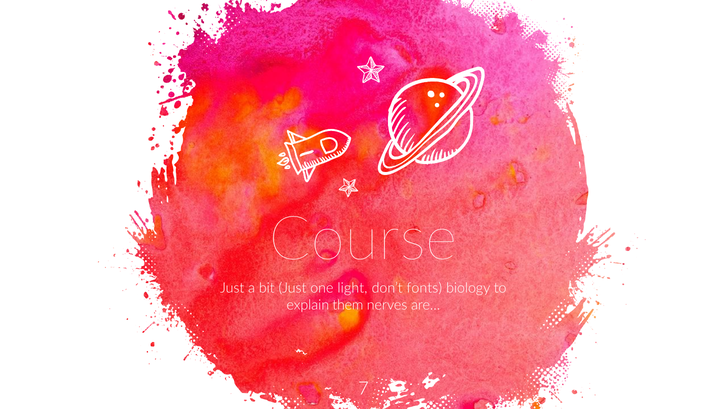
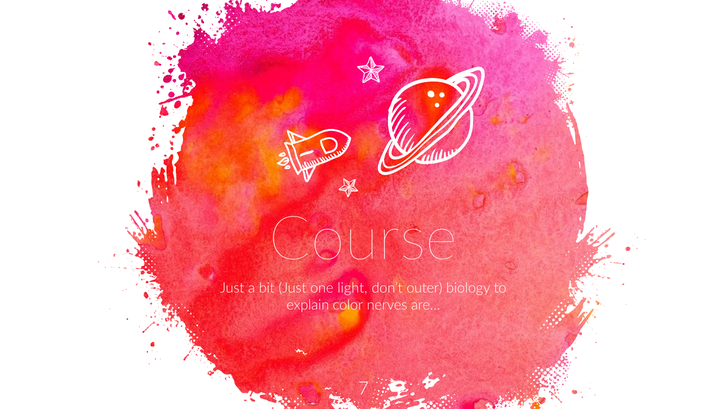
fonts: fonts -> outer
them: them -> color
